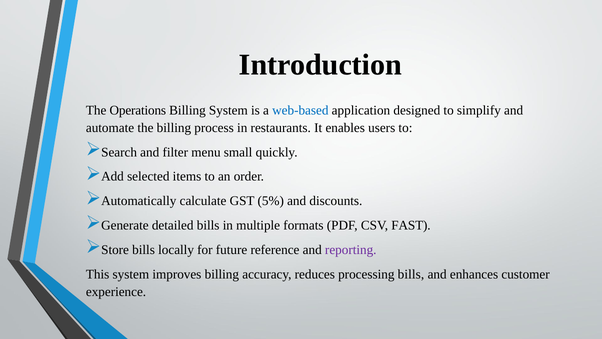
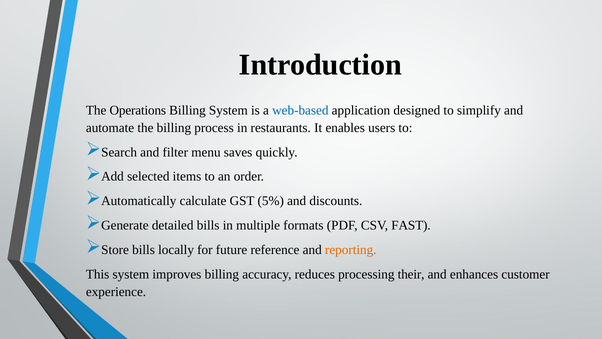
small: small -> saves
reporting colour: purple -> orange
processing bills: bills -> their
